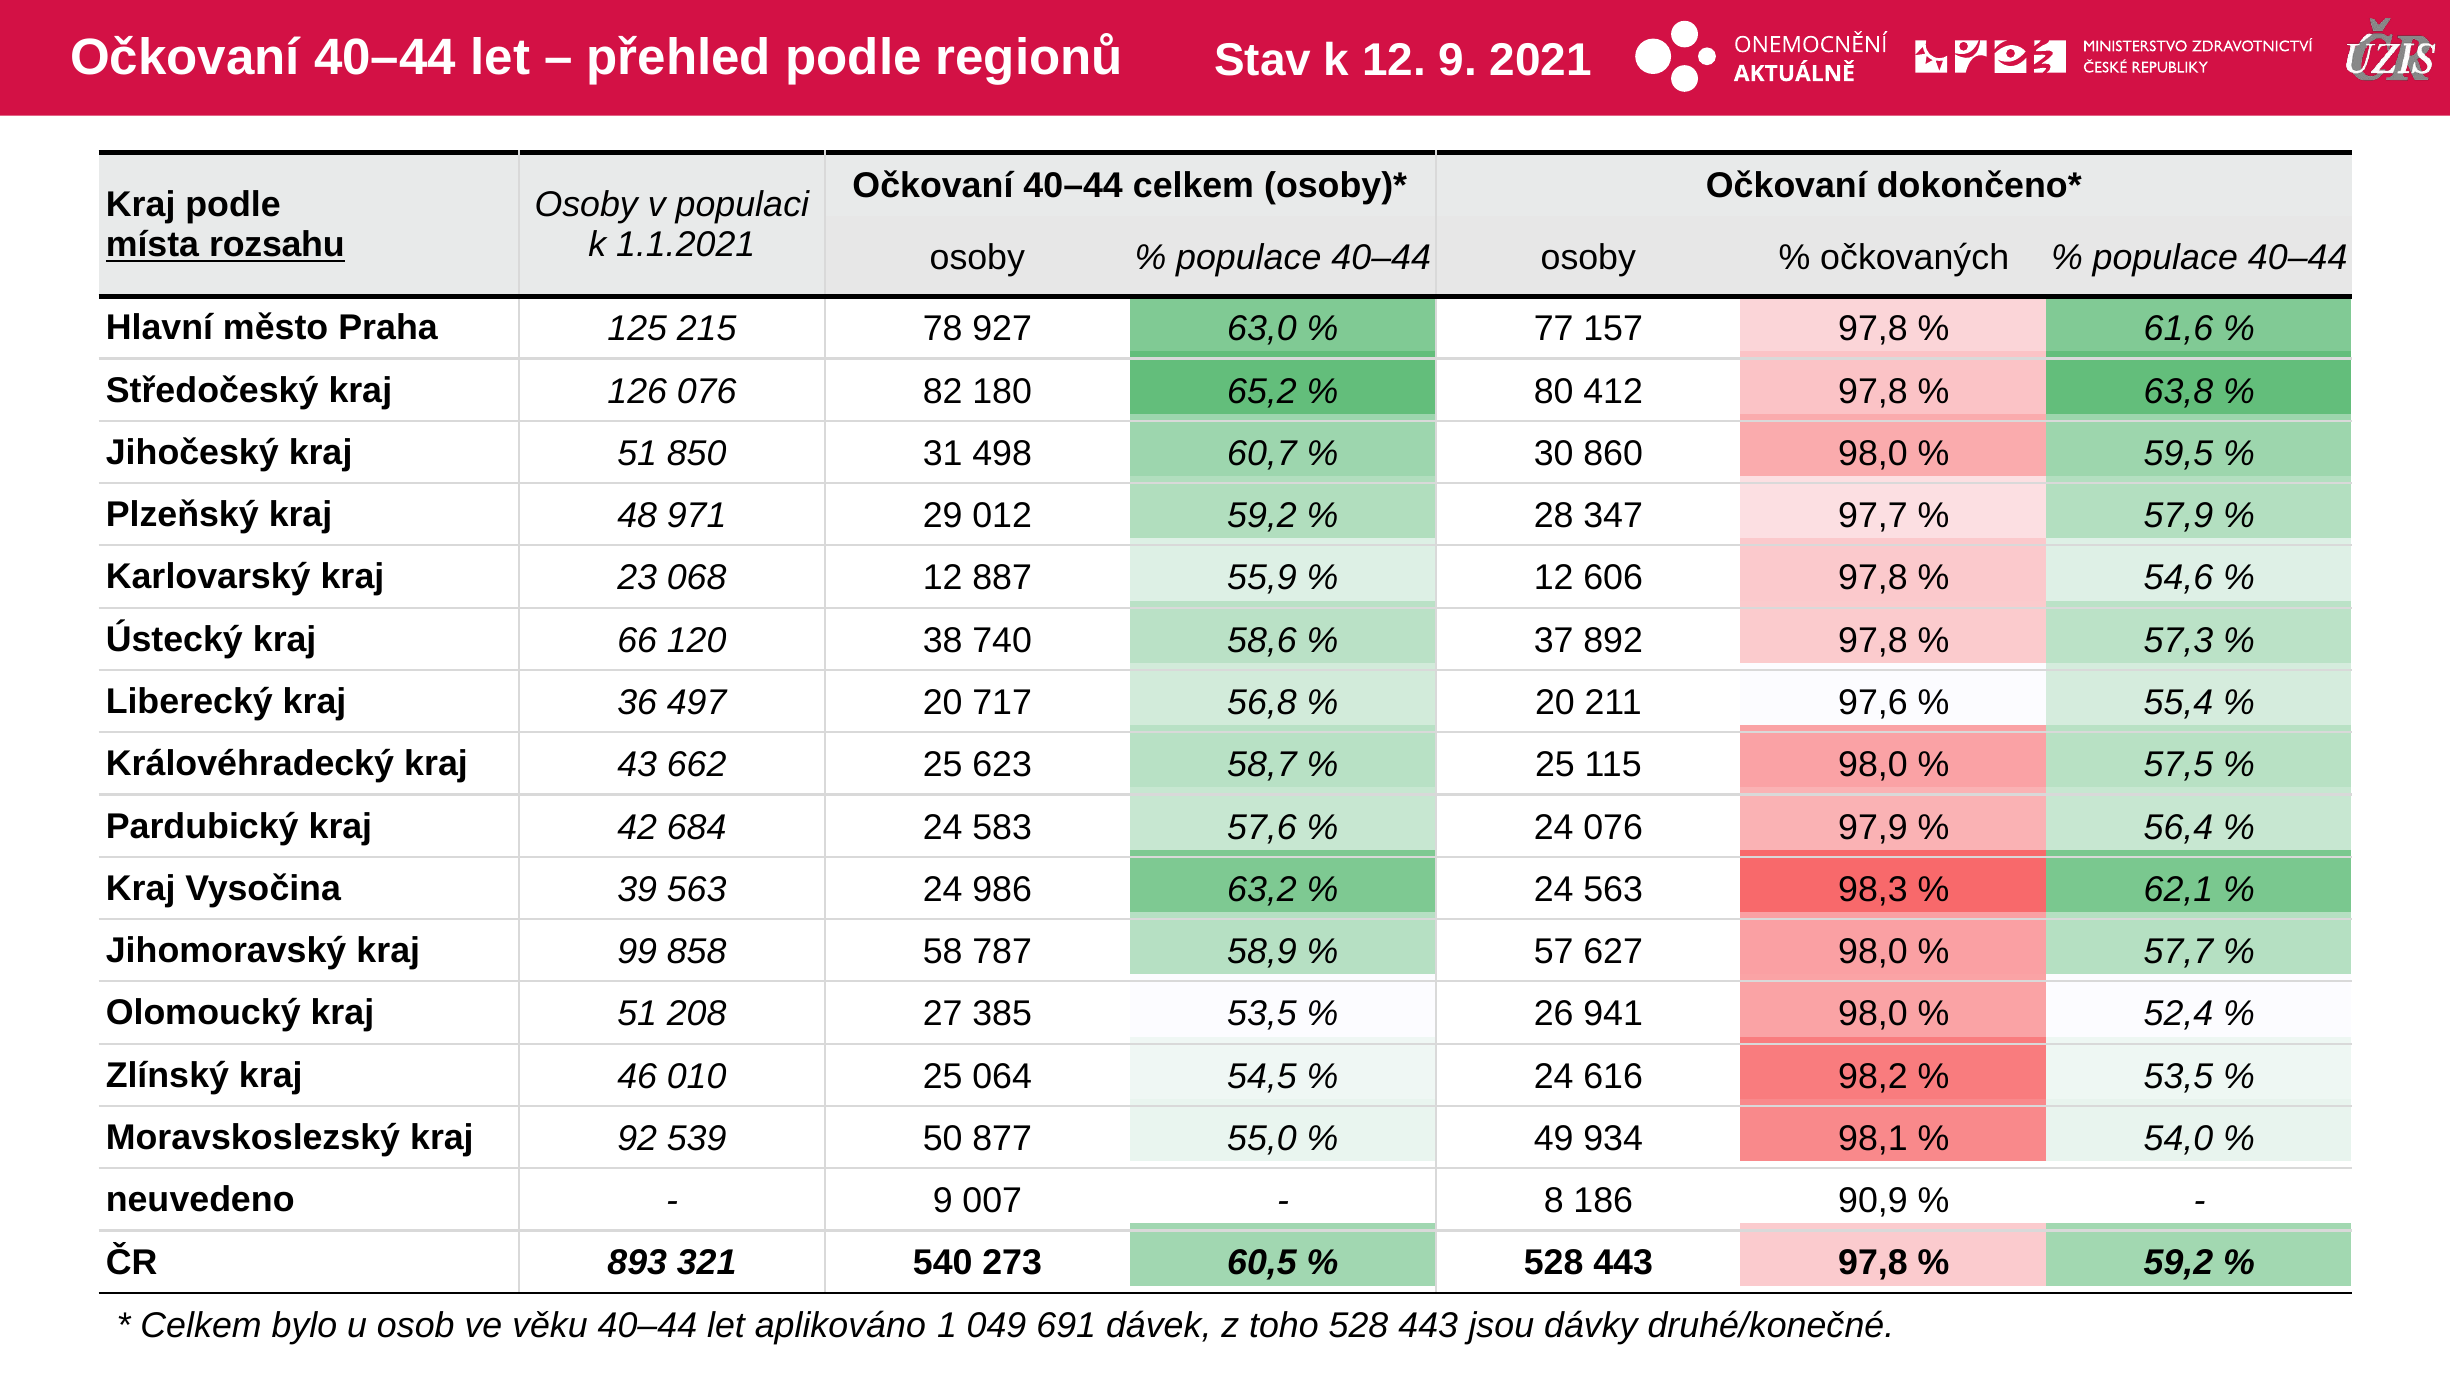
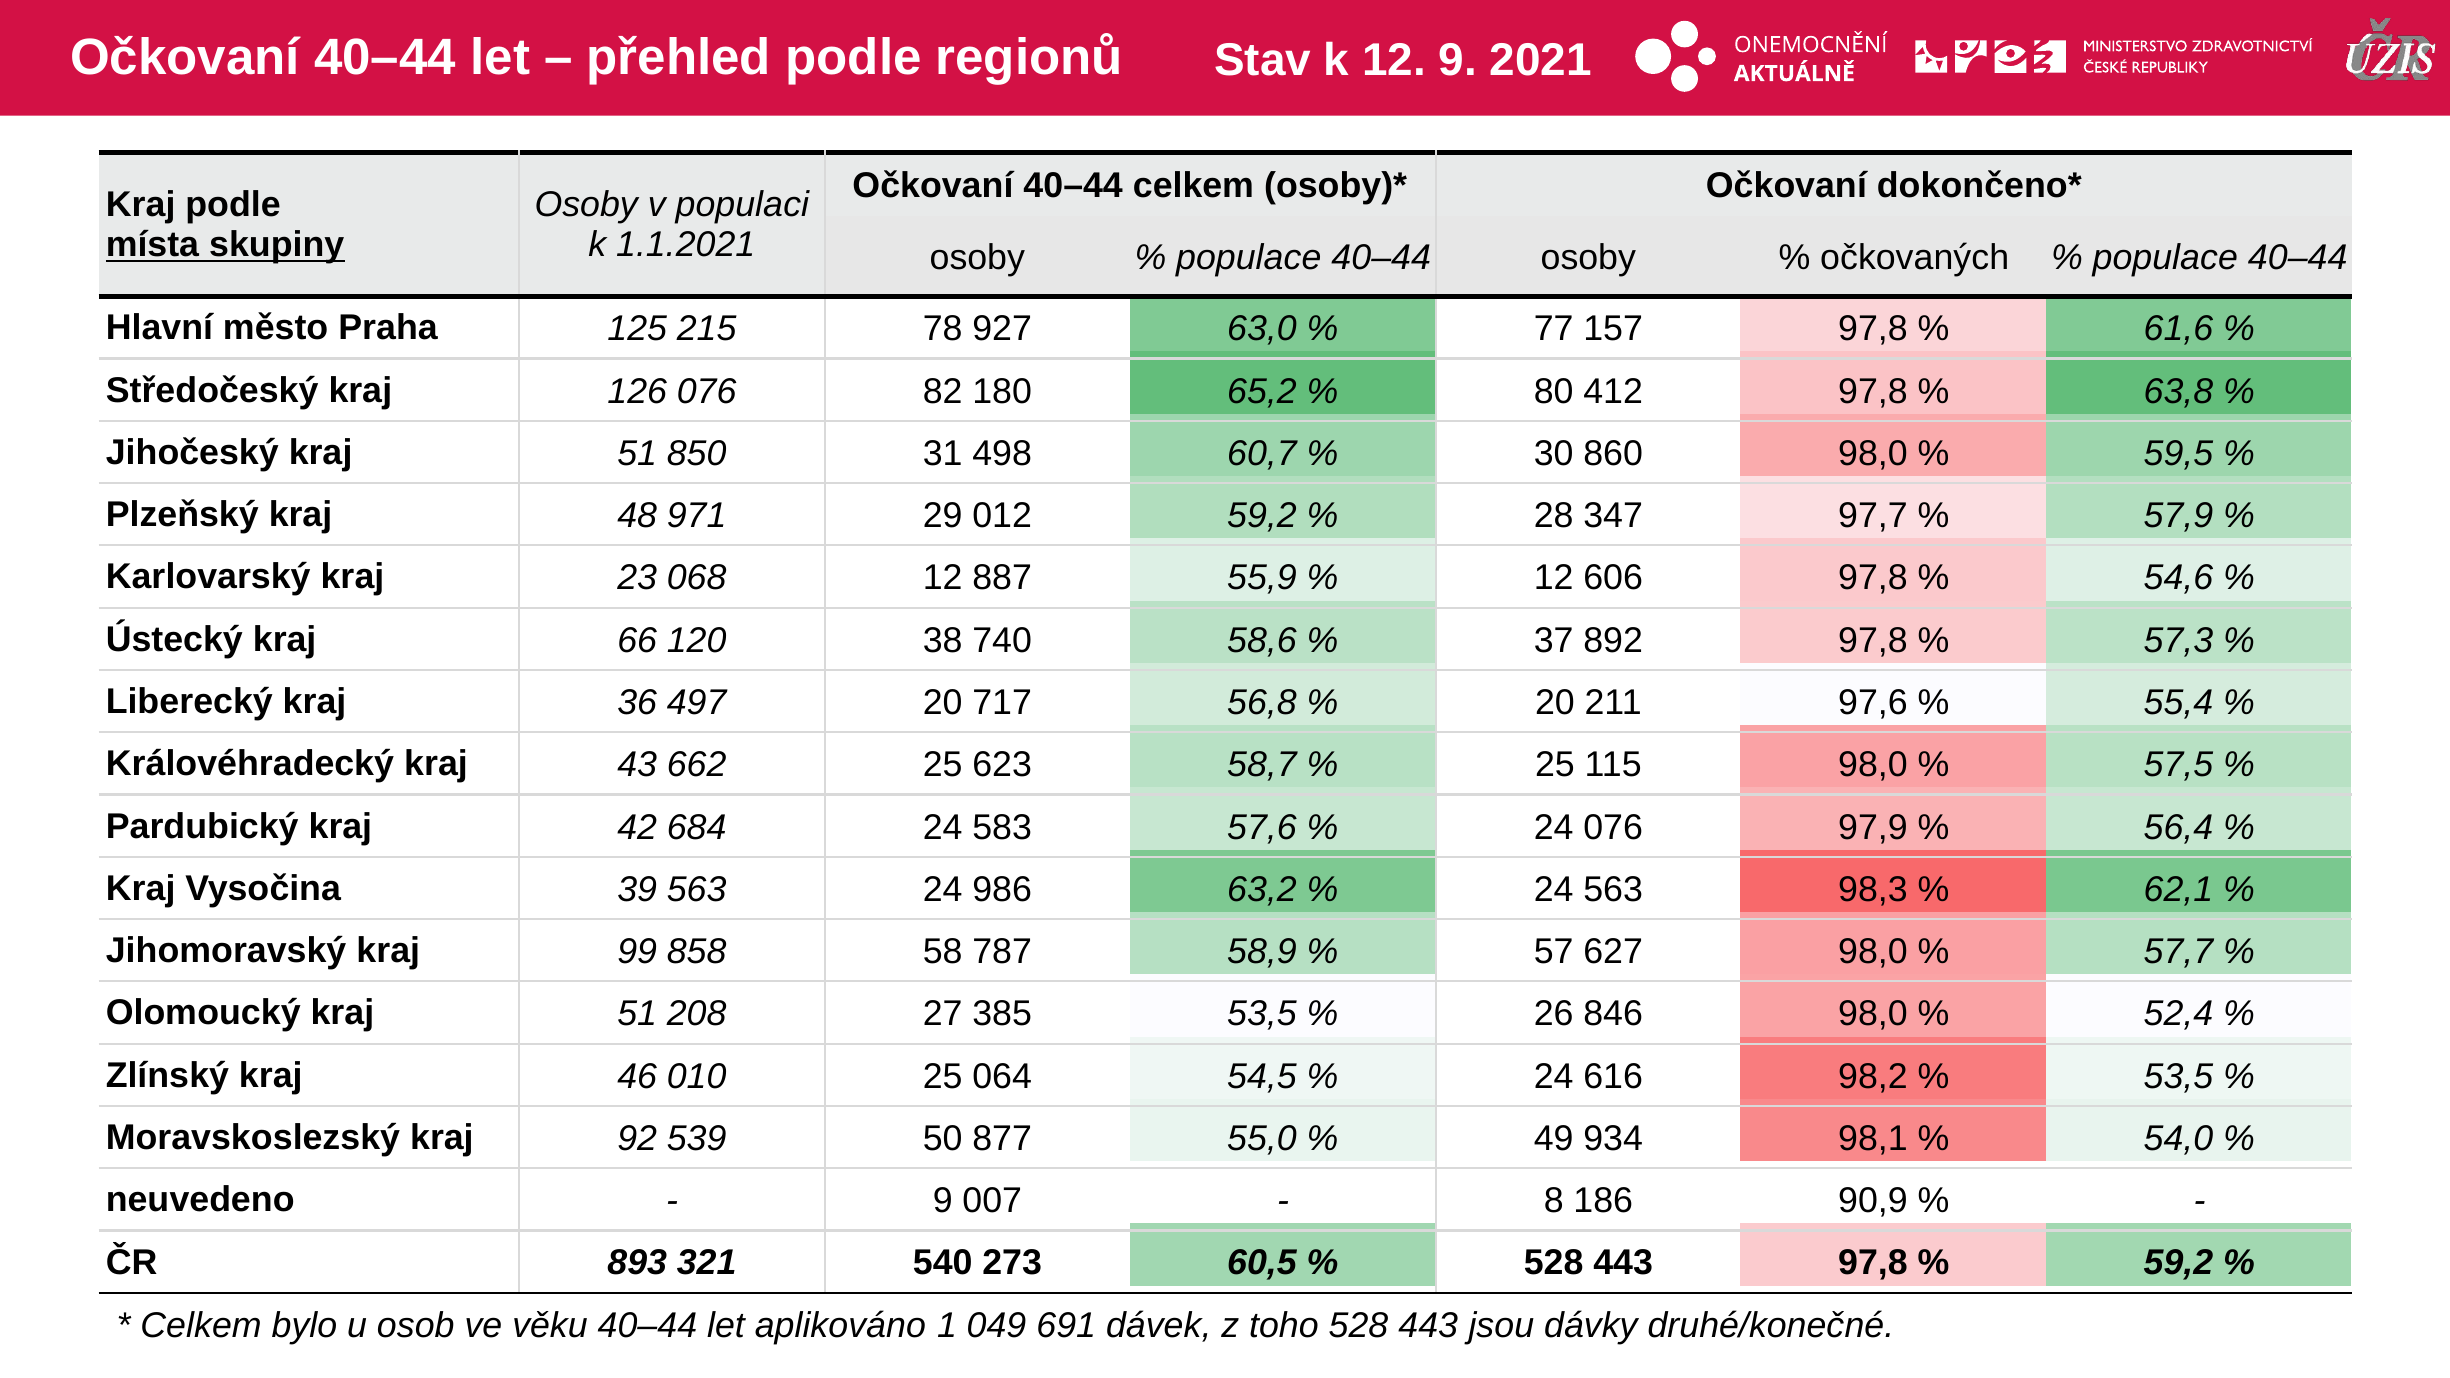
rozsahu: rozsahu -> skupiny
941: 941 -> 846
